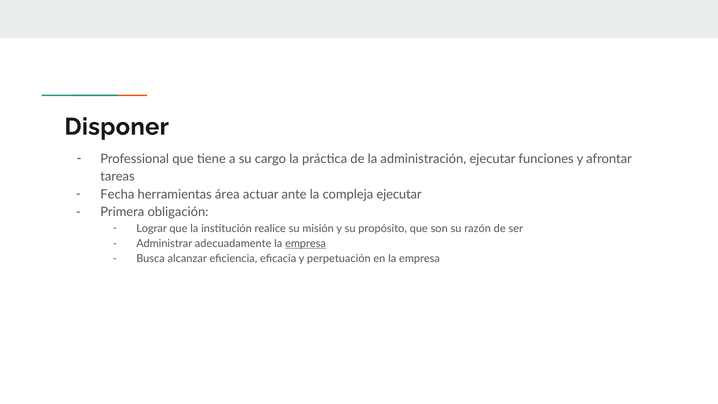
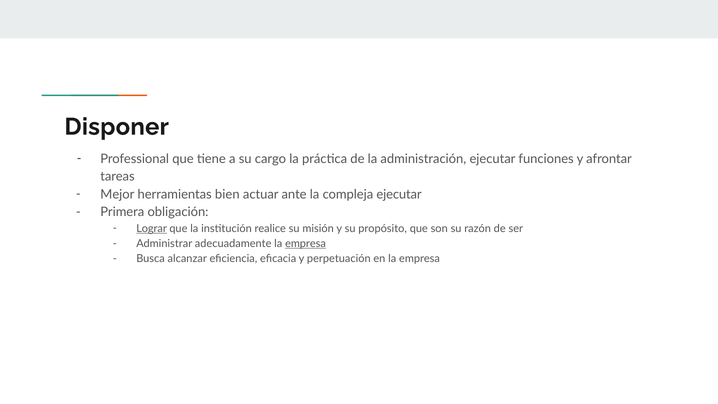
Fecha: Fecha -> Mejor
área: área -> bien
Lograr underline: none -> present
